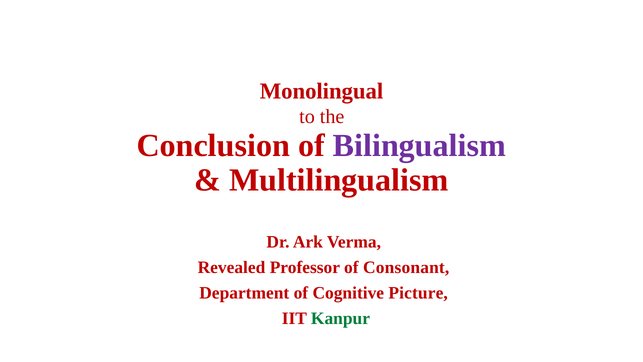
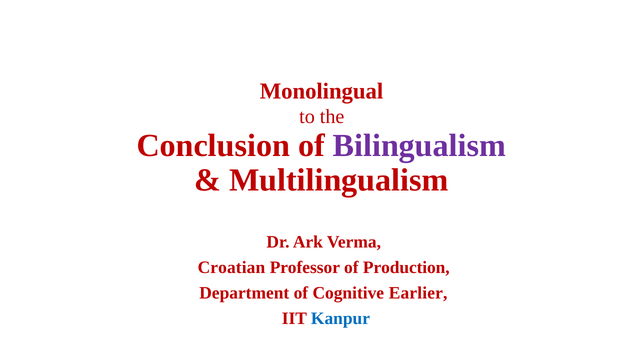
Revealed: Revealed -> Croatian
Consonant: Consonant -> Production
Picture: Picture -> Earlier
Kanpur colour: green -> blue
